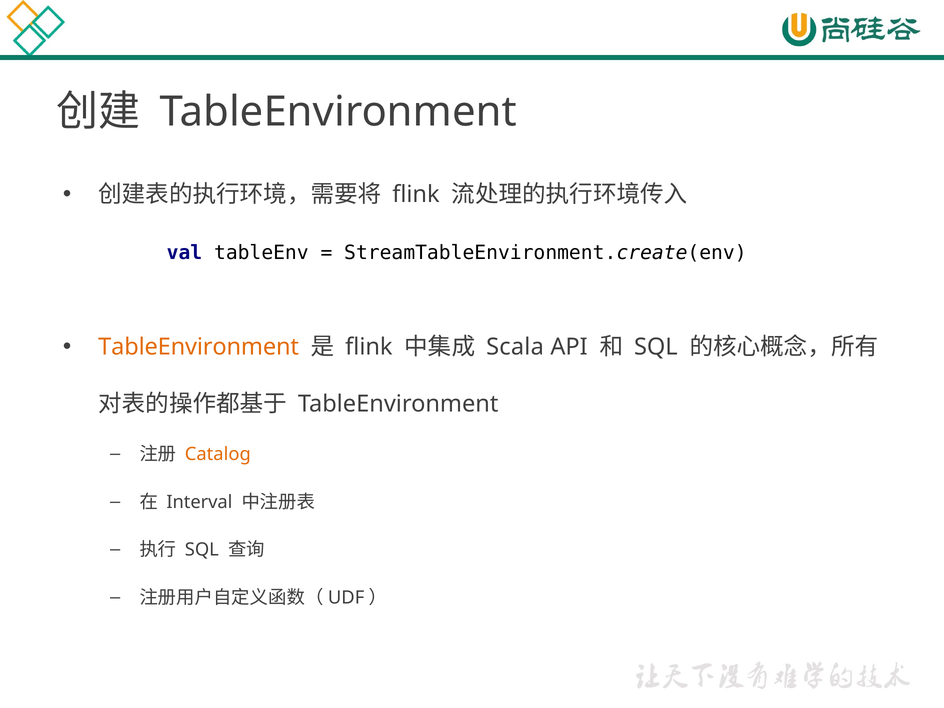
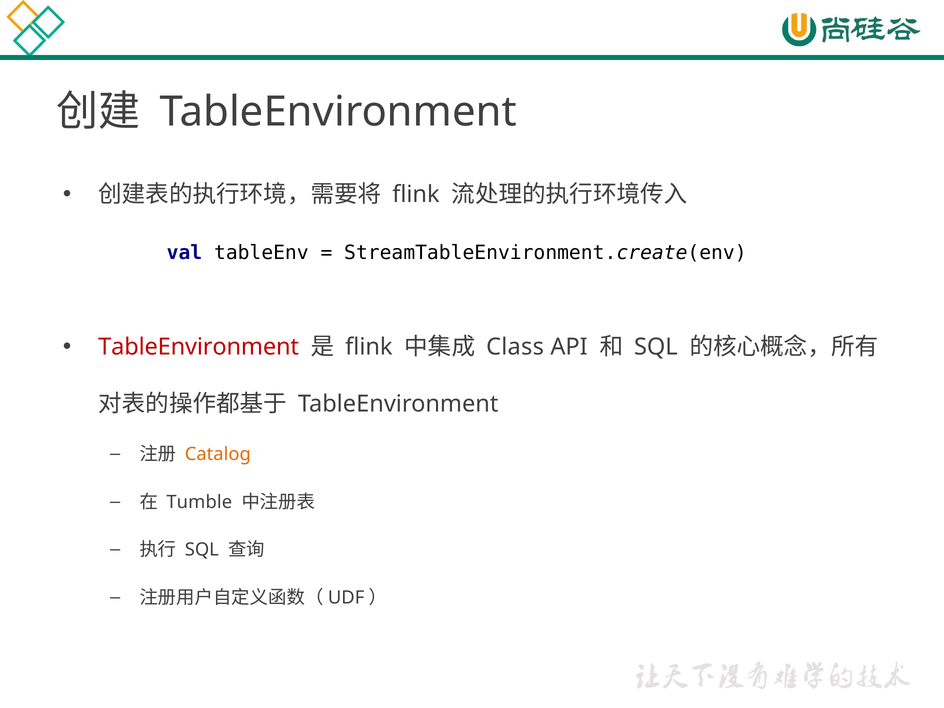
TableEnvironment at (199, 347) colour: orange -> red
Scala: Scala -> Class
Interval: Interval -> Tumble
